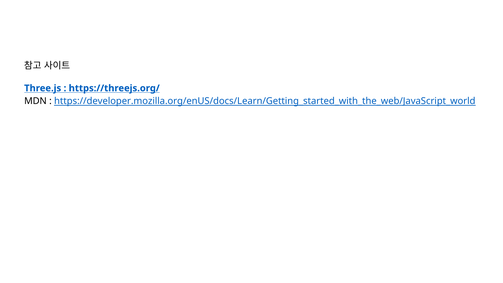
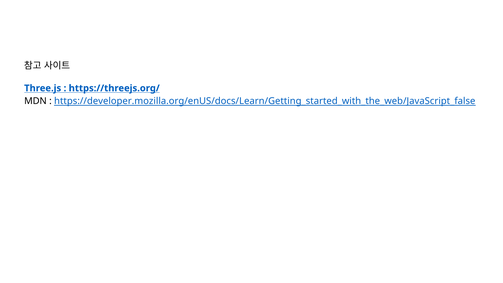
https://developer.mozilla.org/enUS/docs/Learn/Getting_started_with_the_web/JavaScript_world: https://developer.mozilla.org/enUS/docs/Learn/Getting_started_with_the_web/JavaScript_world -> https://developer.mozilla.org/enUS/docs/Learn/Getting_started_with_the_web/JavaScript_false
